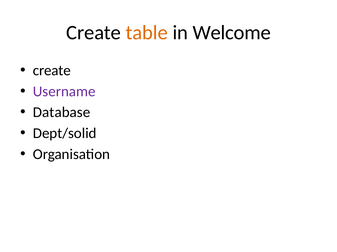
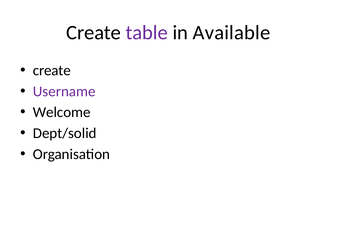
table colour: orange -> purple
Welcome: Welcome -> Available
Database: Database -> Welcome
